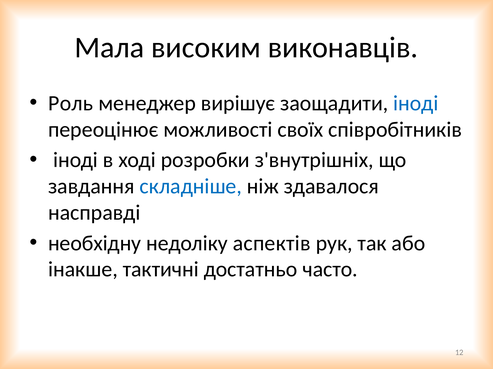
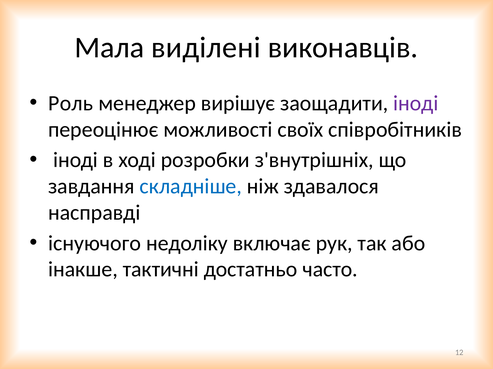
високим: високим -> виділені
іноді at (416, 103) colour: blue -> purple
необхідну: необхідну -> існуючого
аспектів: аспектів -> включає
